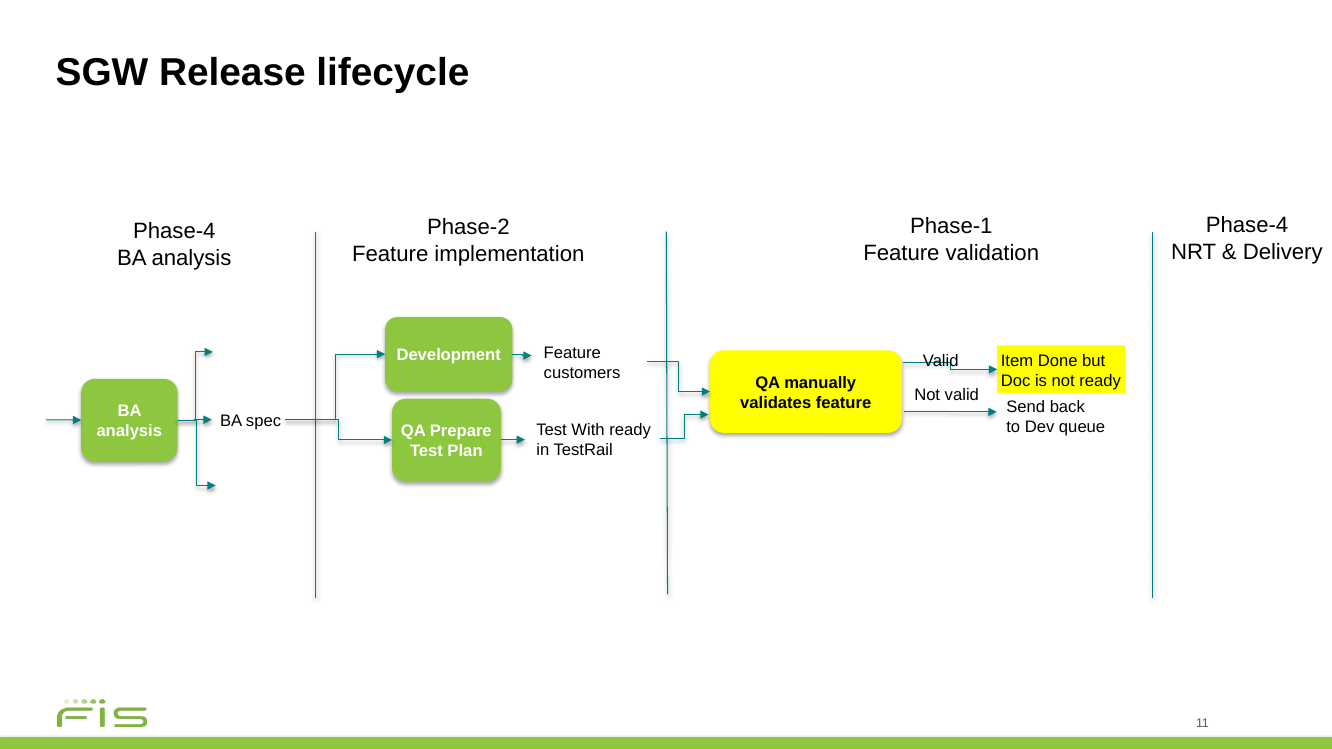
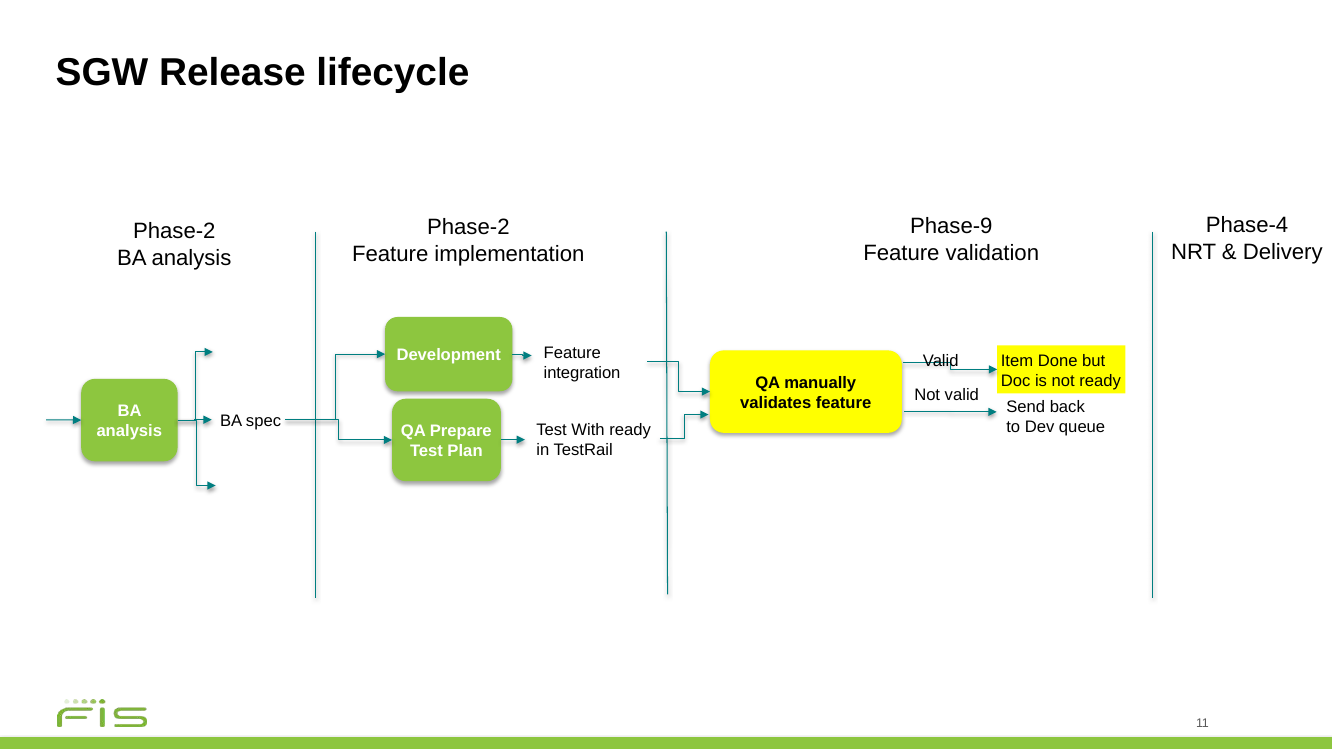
Phase-1: Phase-1 -> Phase-9
Phase-4 at (174, 231): Phase-4 -> Phase-2
customers: customers -> integration
